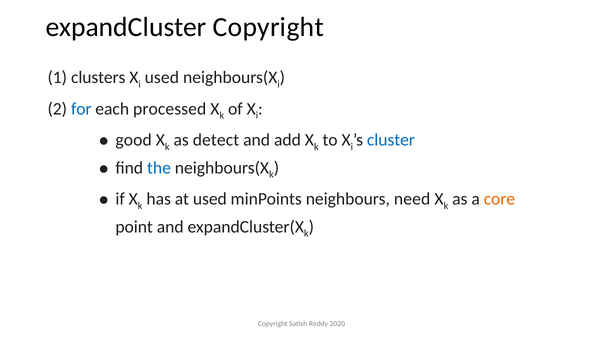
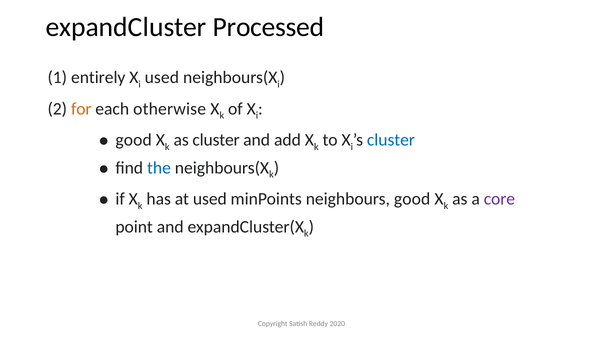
expandCluster Copyright: Copyright -> Processed
clusters: clusters -> entirely
for colour: blue -> orange
processed: processed -> otherwise
as detect: detect -> cluster
neighbours need: need -> good
core colour: orange -> purple
